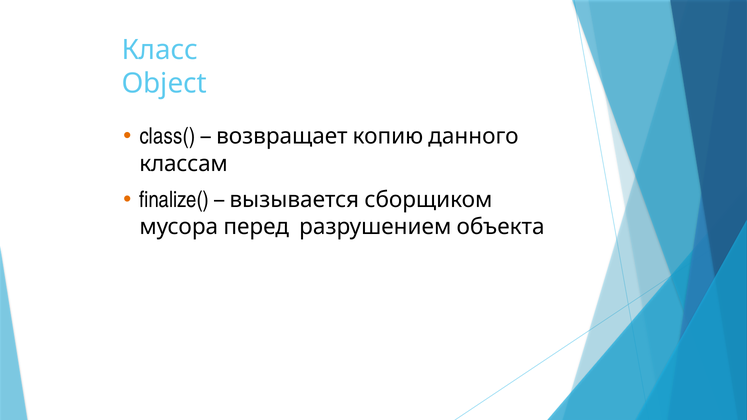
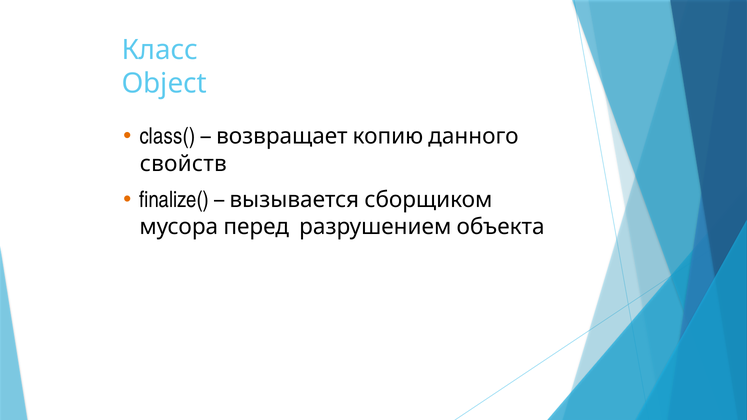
классам: классам -> свойств
